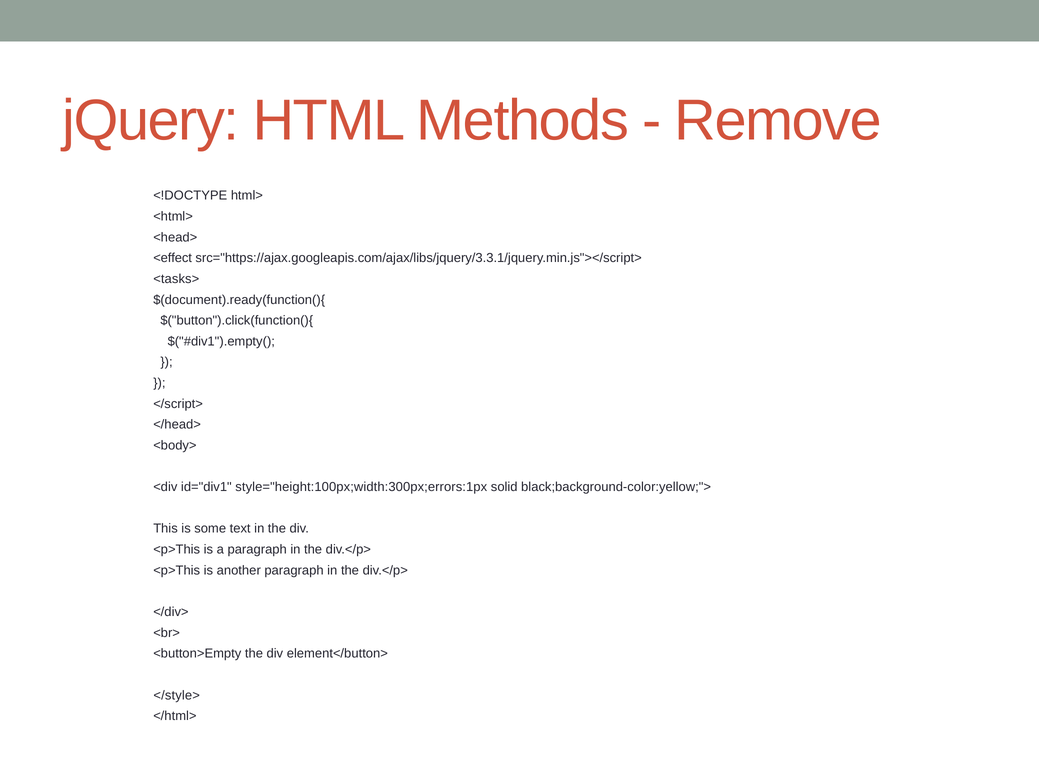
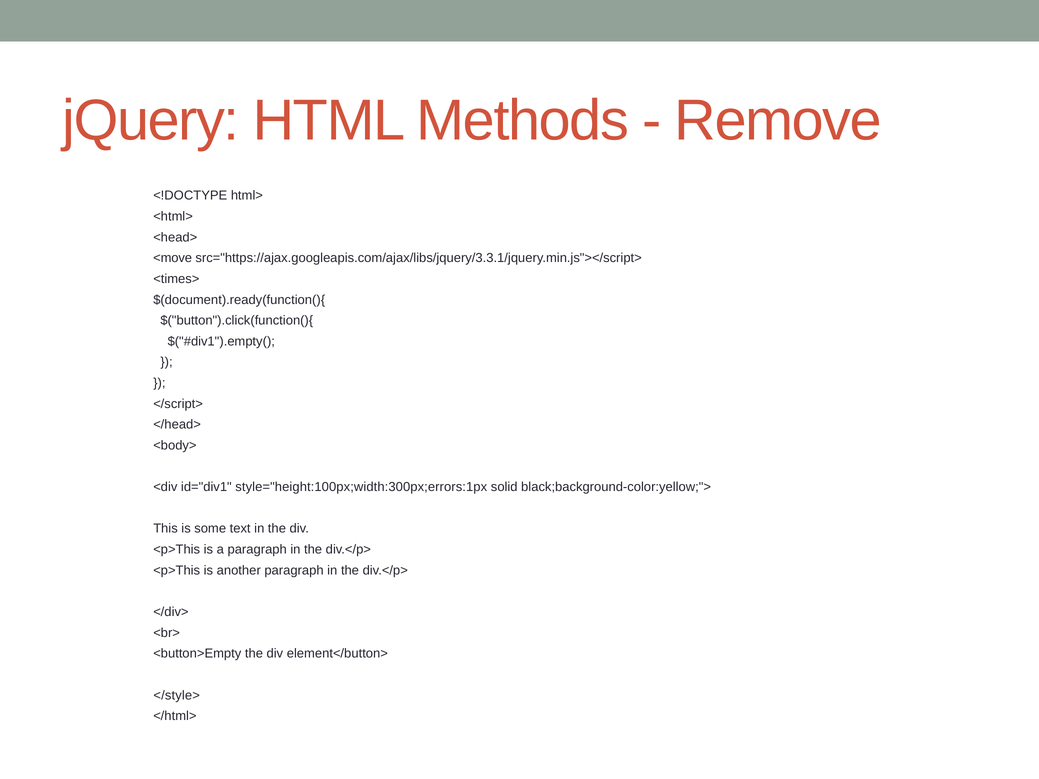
<effect: <effect -> <move
<tasks>: <tasks> -> <times>
